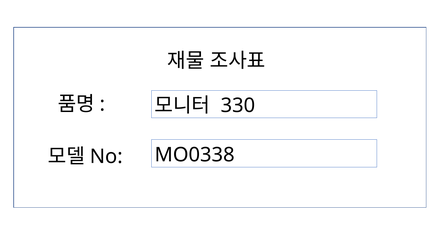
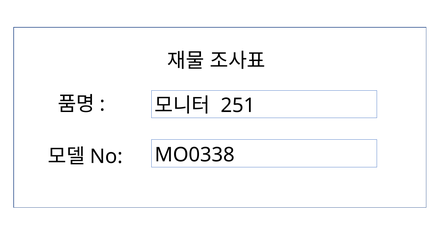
330: 330 -> 251
